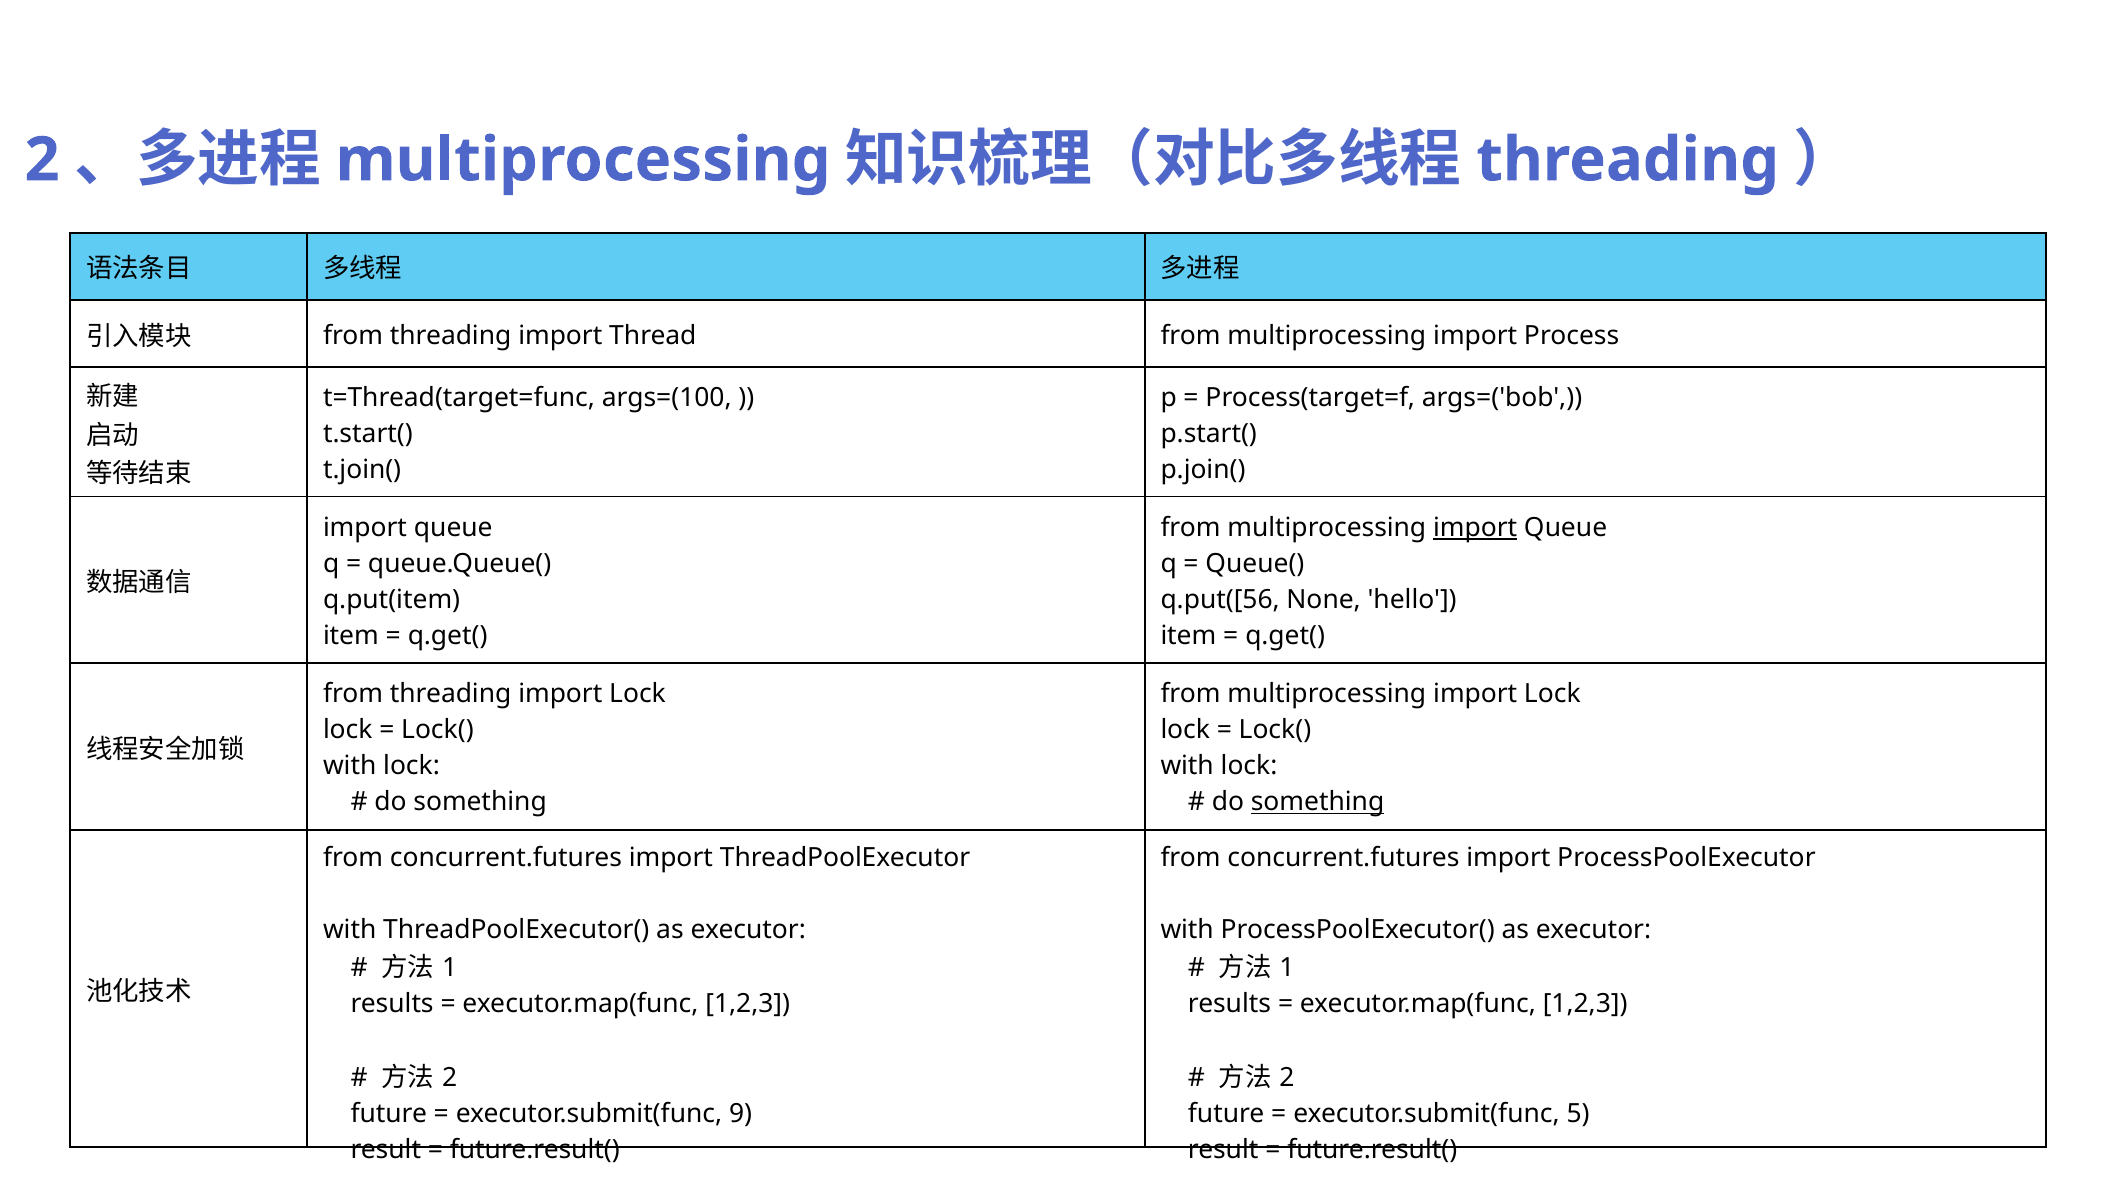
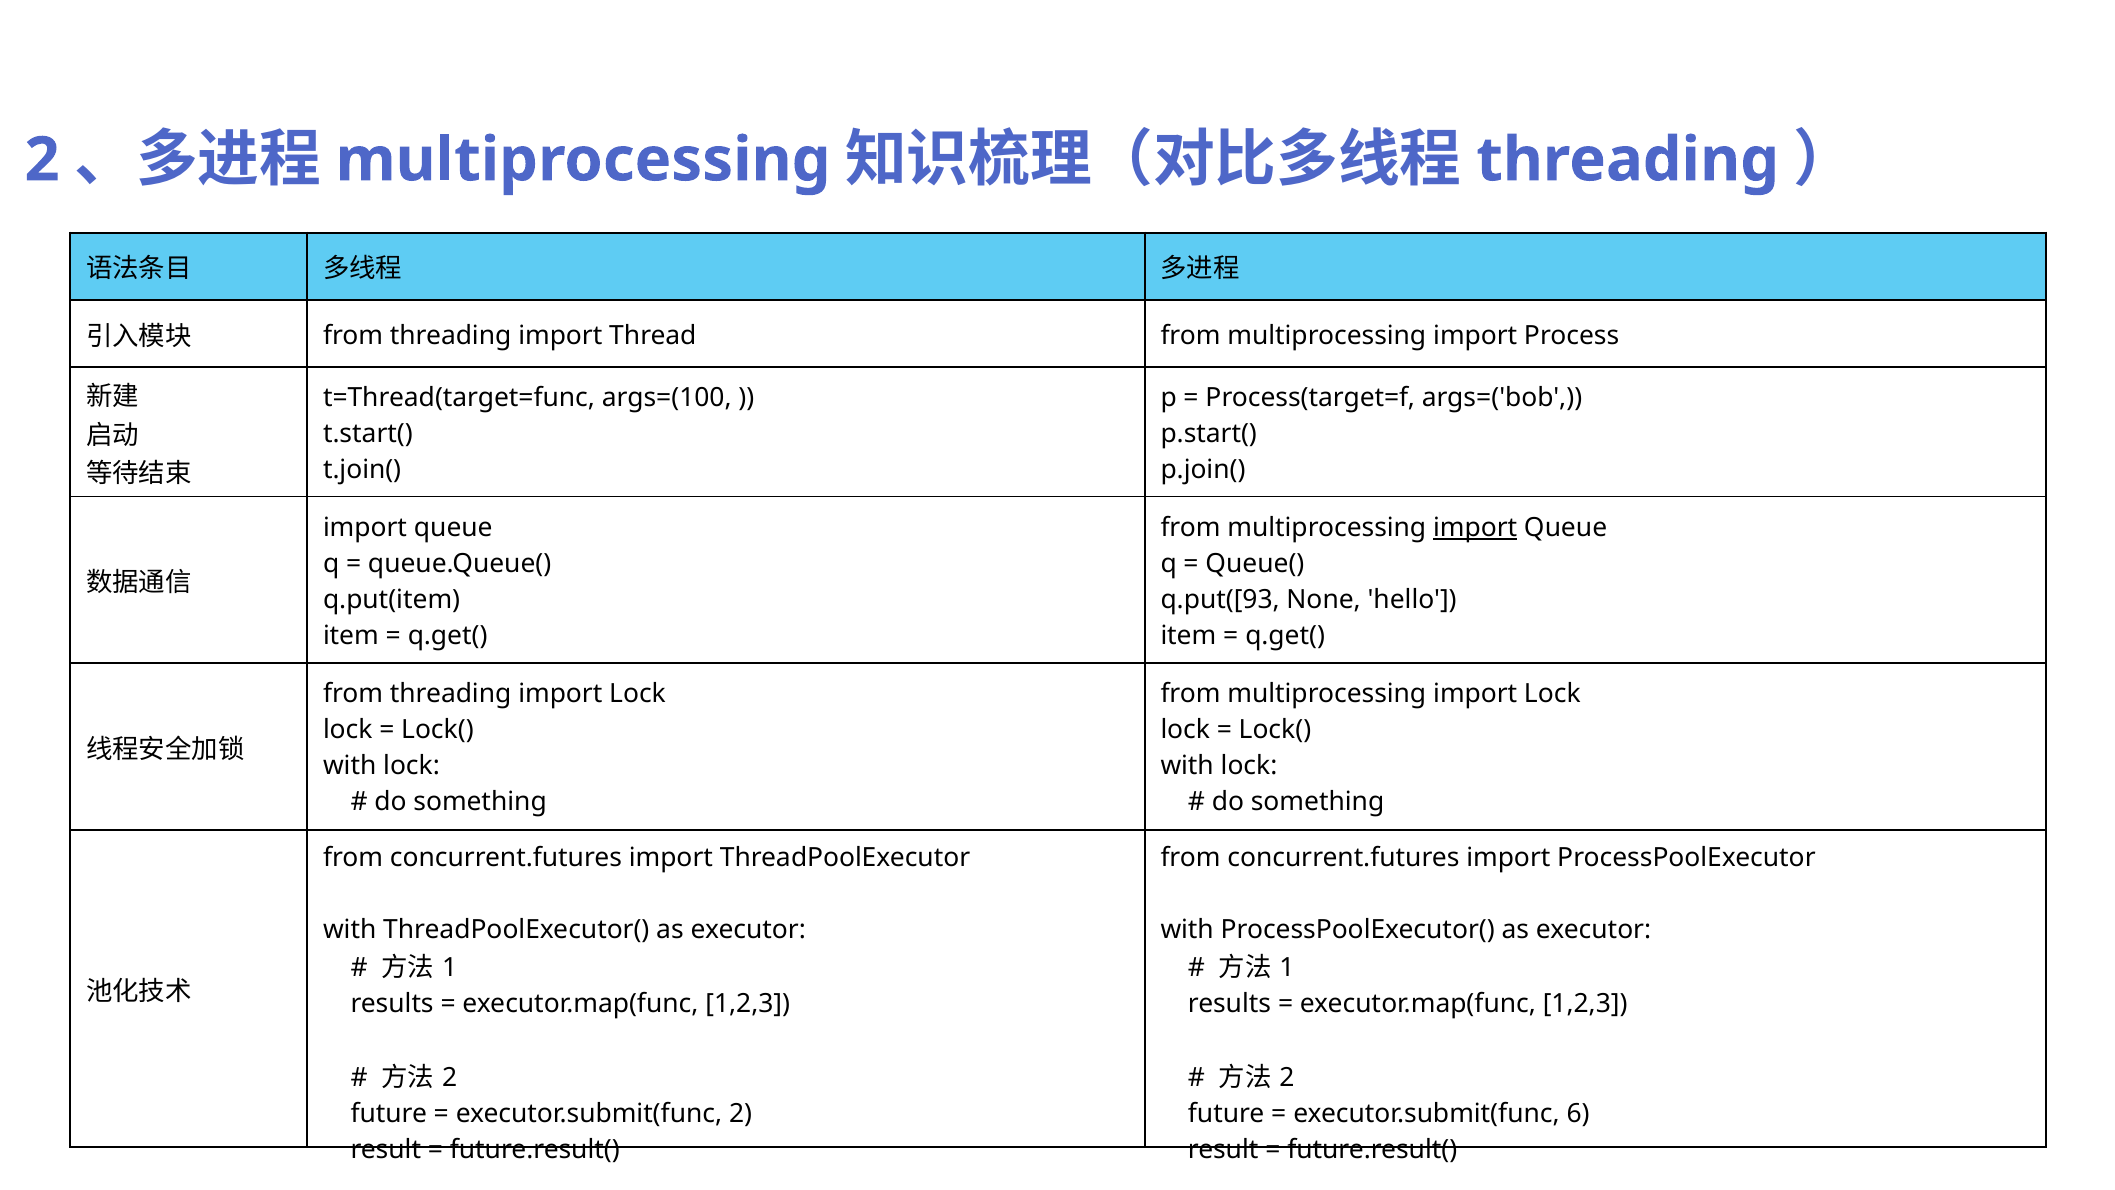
q.put([56: q.put([56 -> q.put([93
something at (1318, 802) underline: present -> none
executor.submit(func 9: 9 -> 2
5: 5 -> 6
